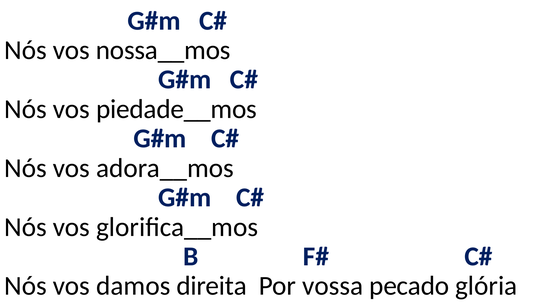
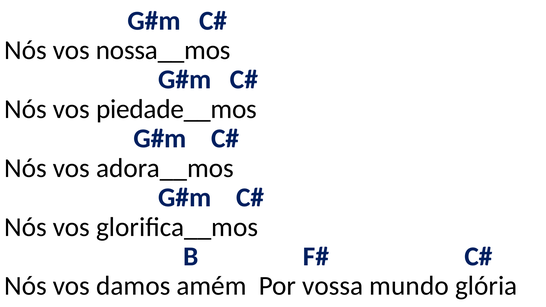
direita: direita -> amém
pecado: pecado -> mundo
